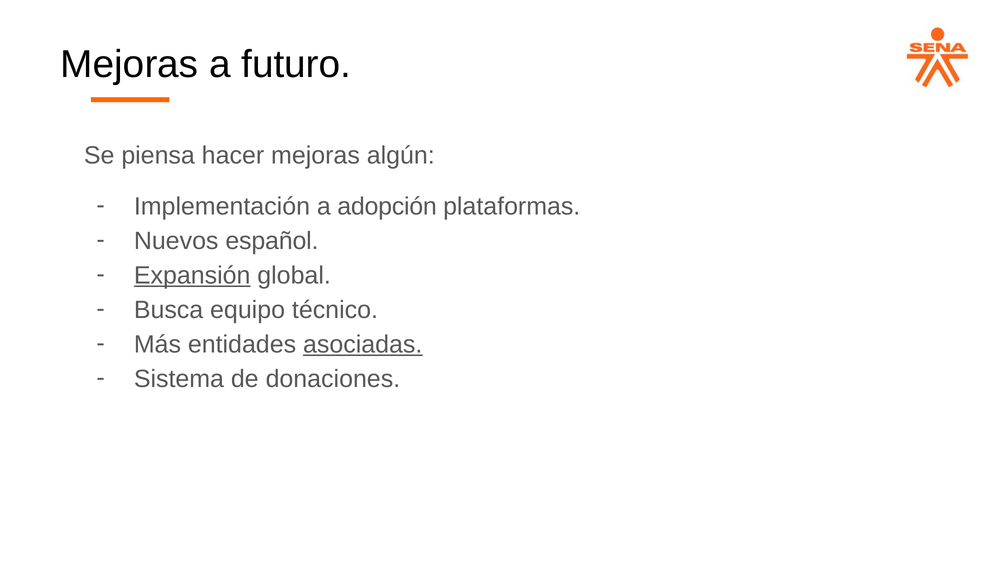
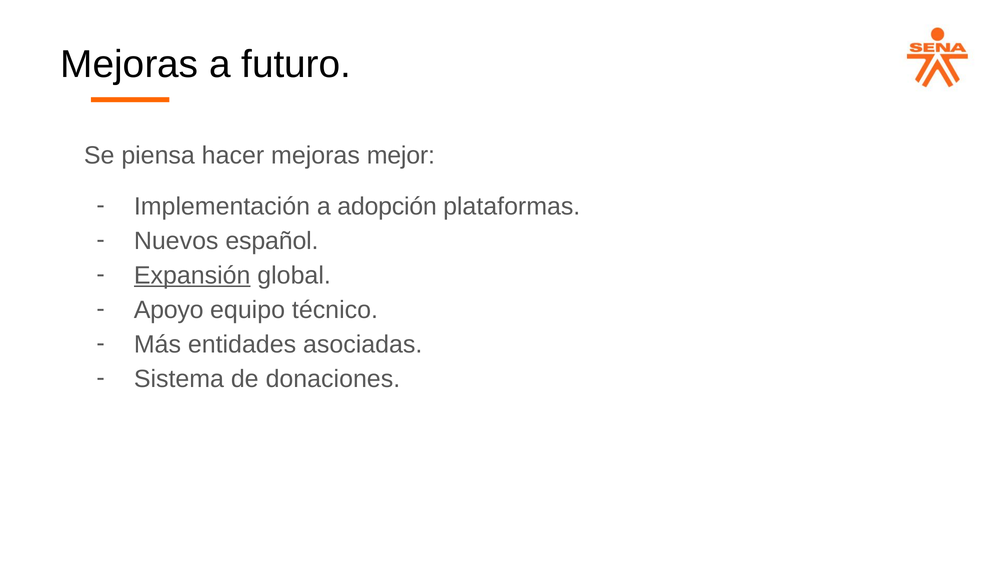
algún: algún -> mejor
Busca: Busca -> Apoyo
asociadas underline: present -> none
